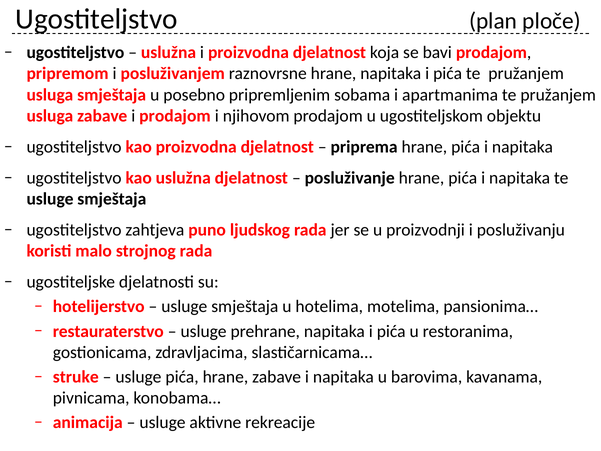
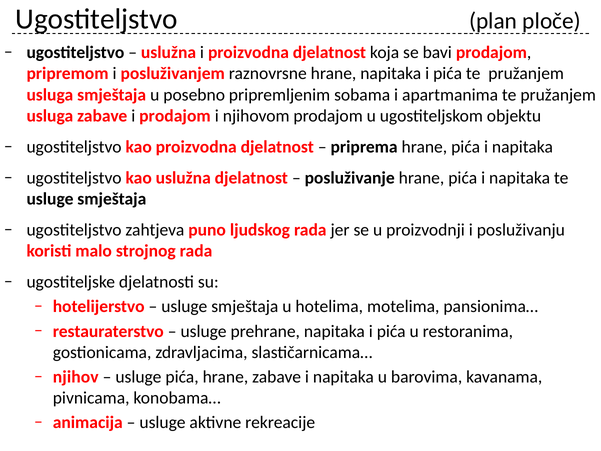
struke: struke -> njihov
